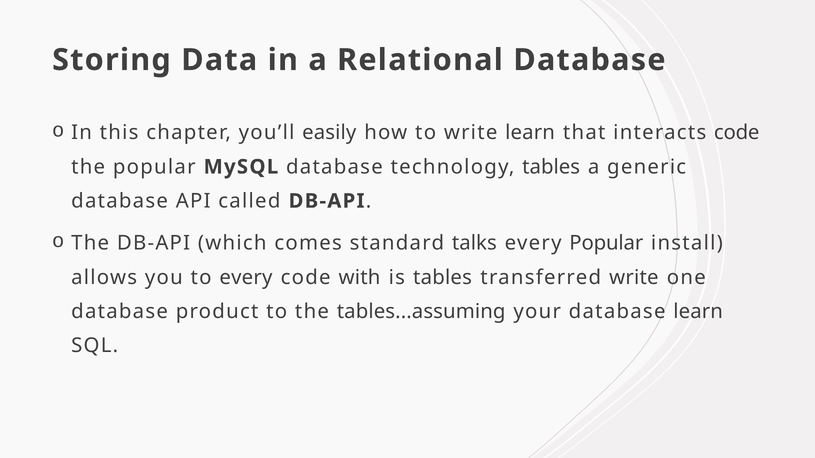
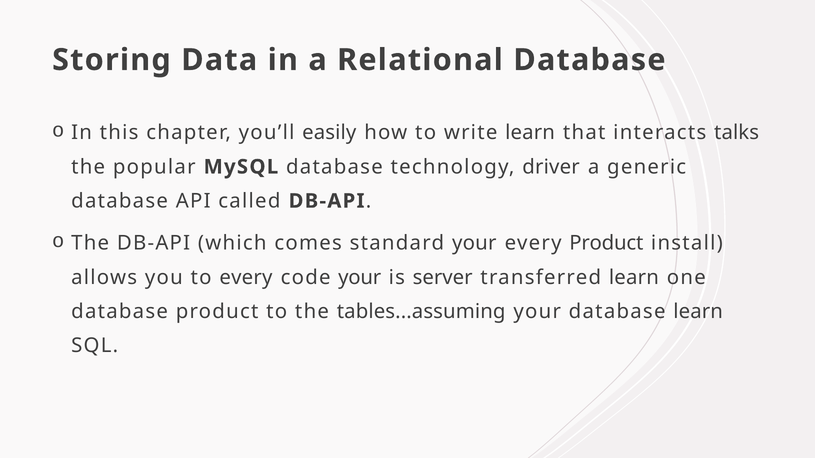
interacts code: code -> talks
technology tables: tables -> driver
standard talks: talks -> your
every Popular: Popular -> Product
code with: with -> your
is tables: tables -> server
transferred write: write -> learn
